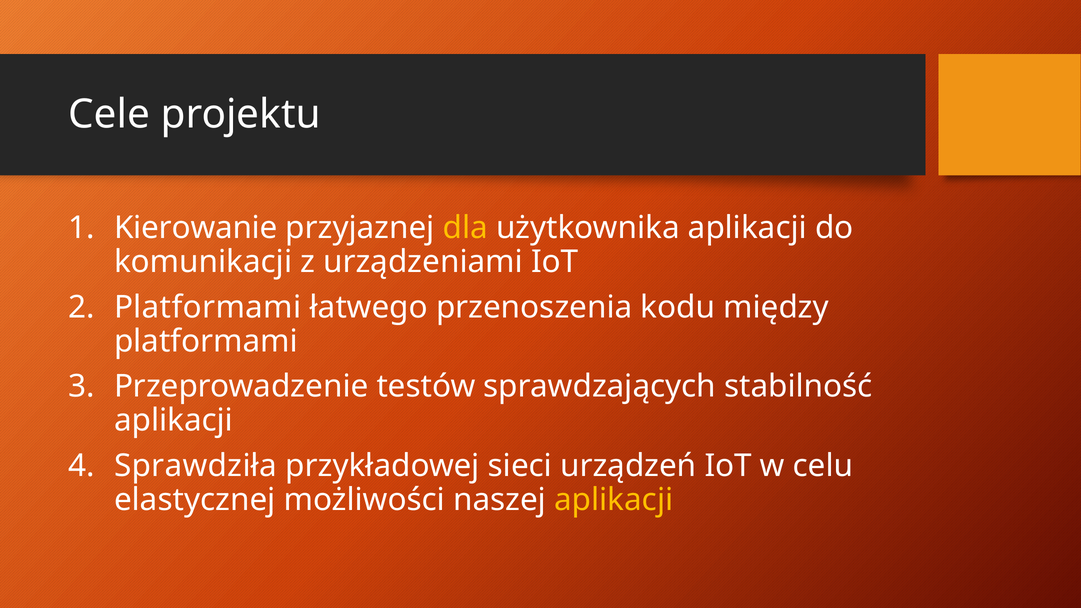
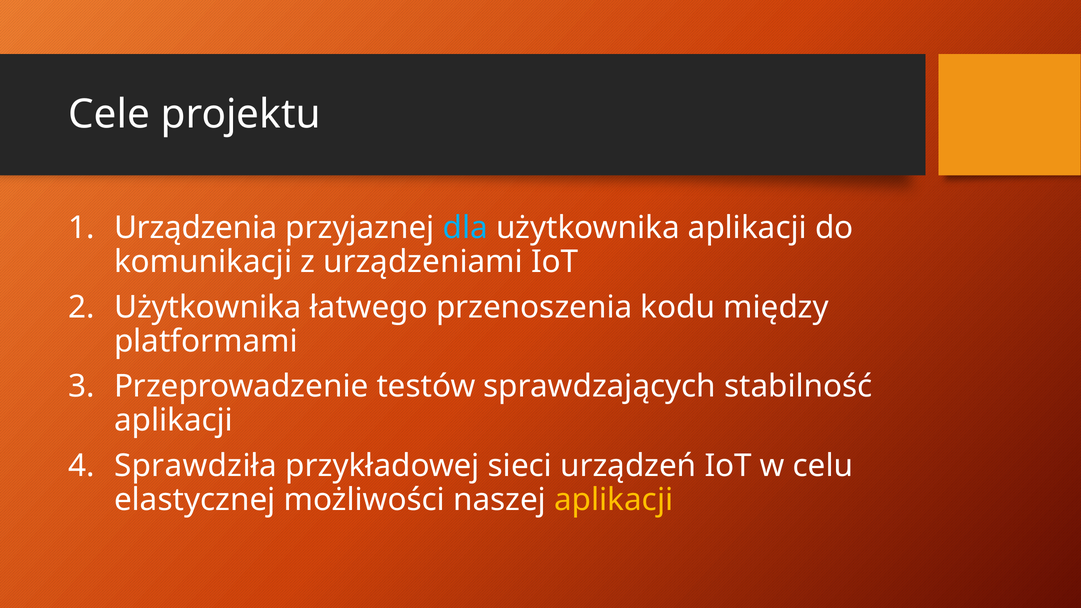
Kierowanie: Kierowanie -> Urządzenia
dla colour: yellow -> light blue
Platformami at (208, 307): Platformami -> Użytkownika
